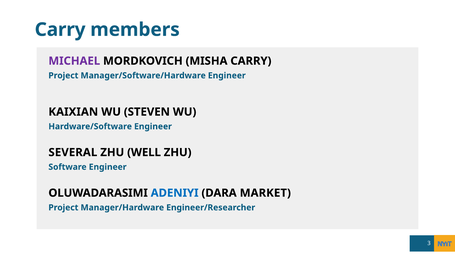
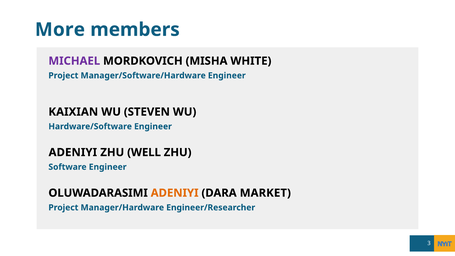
Carry at (60, 30): Carry -> More
MISHA CARRY: CARRY -> WHITE
SEVERAL at (73, 152): SEVERAL -> ADENIYI
ADENIYI at (175, 193) colour: blue -> orange
